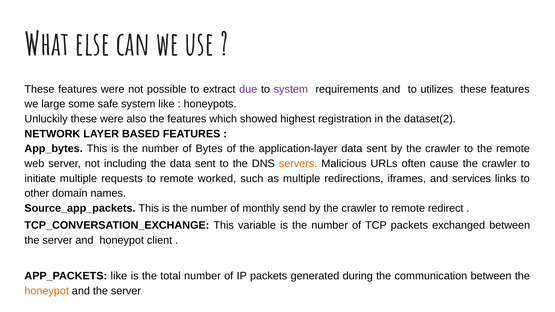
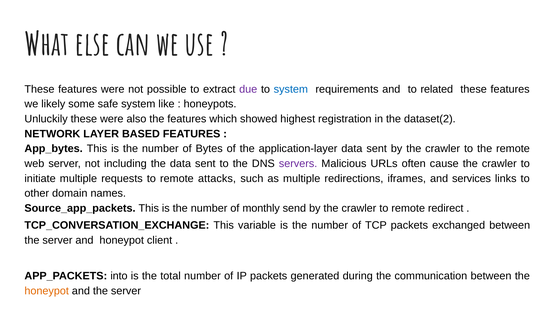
system at (291, 89) colour: purple -> blue
utilizes: utilizes -> related
large: large -> likely
servers colour: orange -> purple
worked: worked -> attacks
APP_PACKETS like: like -> into
